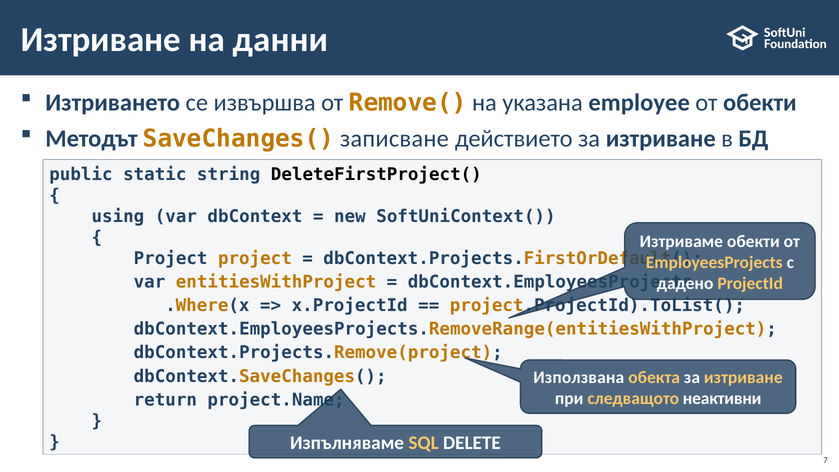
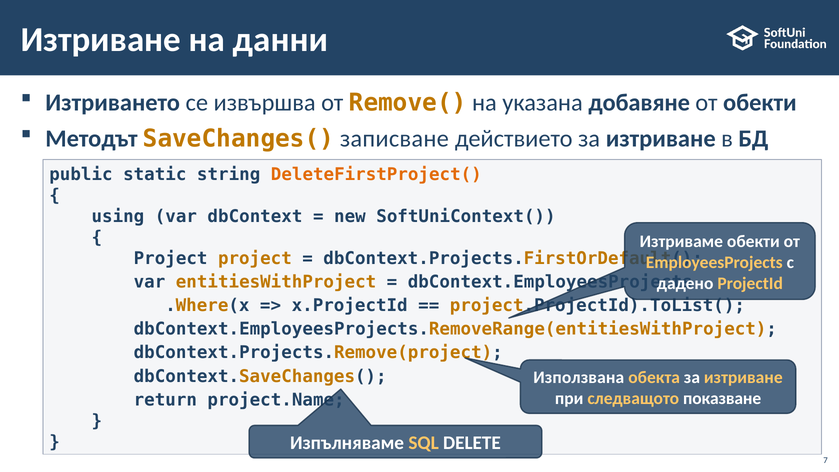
employee: employee -> добавяне
DeleteFirstProject( colour: black -> orange
неактивни: неактивни -> показване
